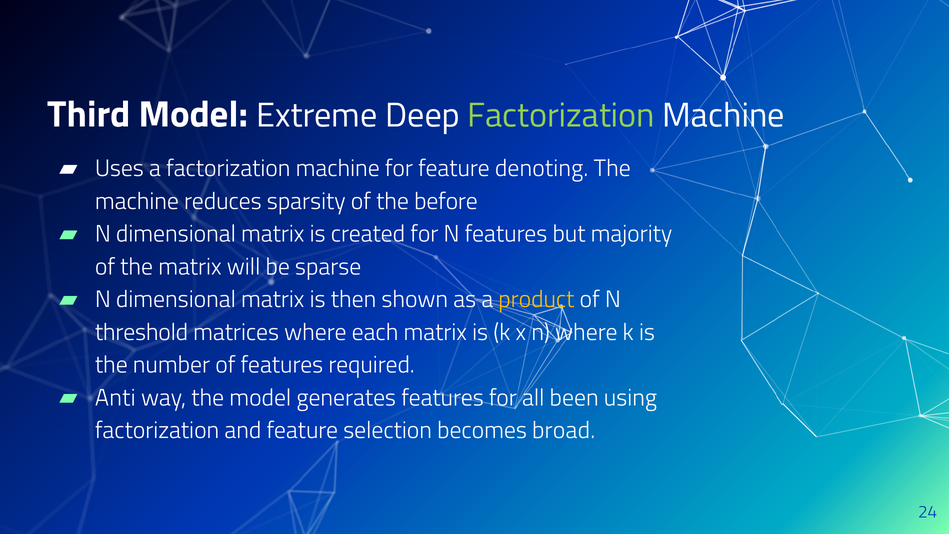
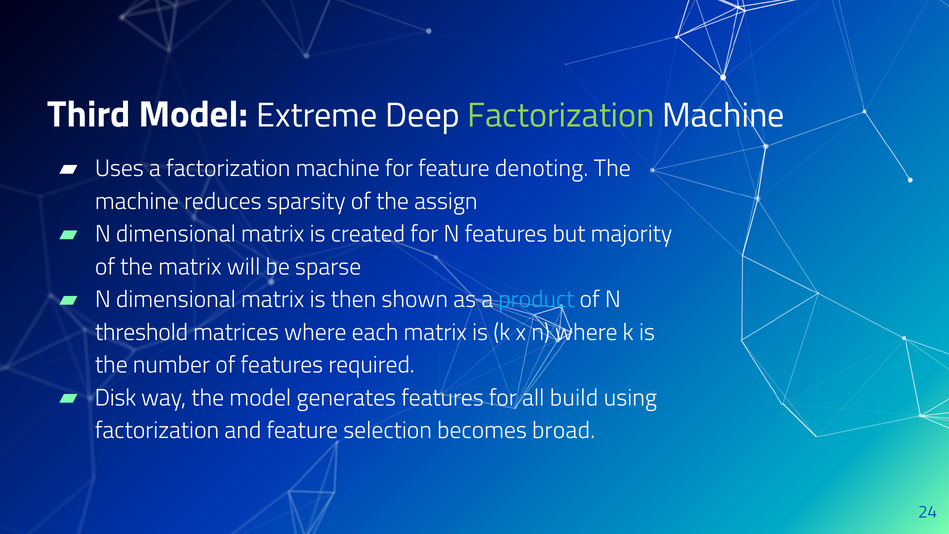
before: before -> assign
product colour: yellow -> light blue
Anti: Anti -> Disk
been: been -> build
